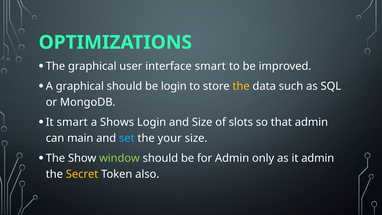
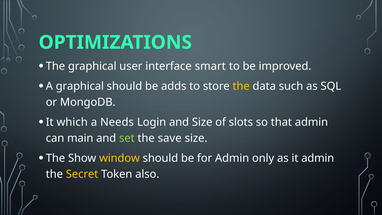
be login: login -> adds
It smart: smart -> which
Shows: Shows -> Needs
set colour: light blue -> light green
your: your -> save
window colour: light green -> yellow
